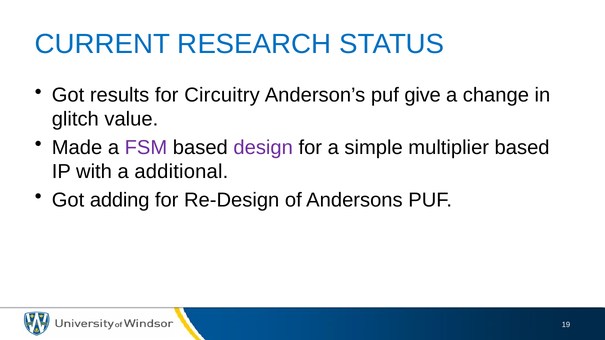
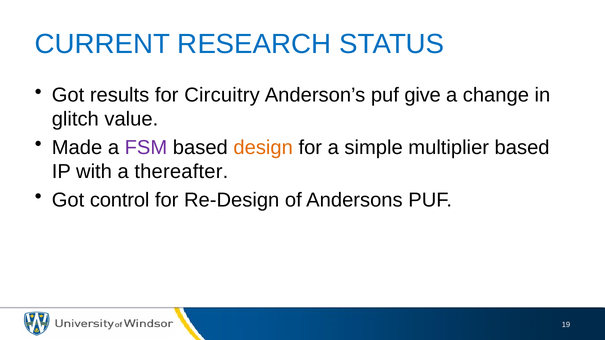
design colour: purple -> orange
additional: additional -> thereafter
adding: adding -> control
